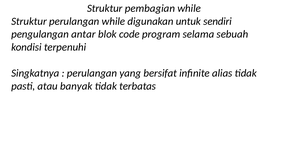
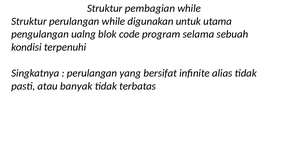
sendiri: sendiri -> utama
antar: antar -> ualng
